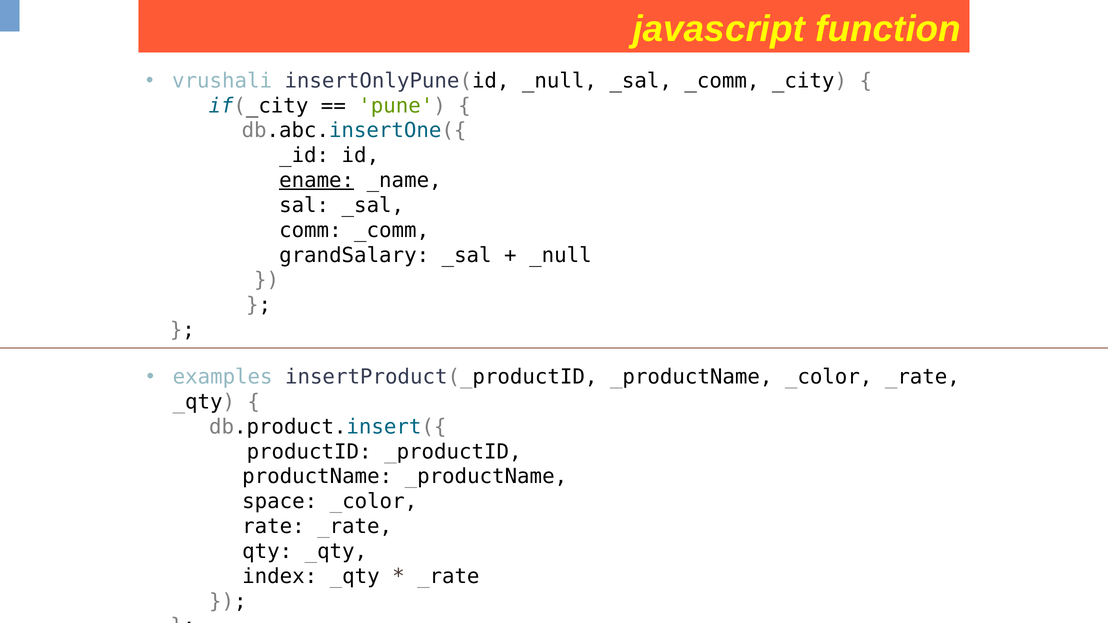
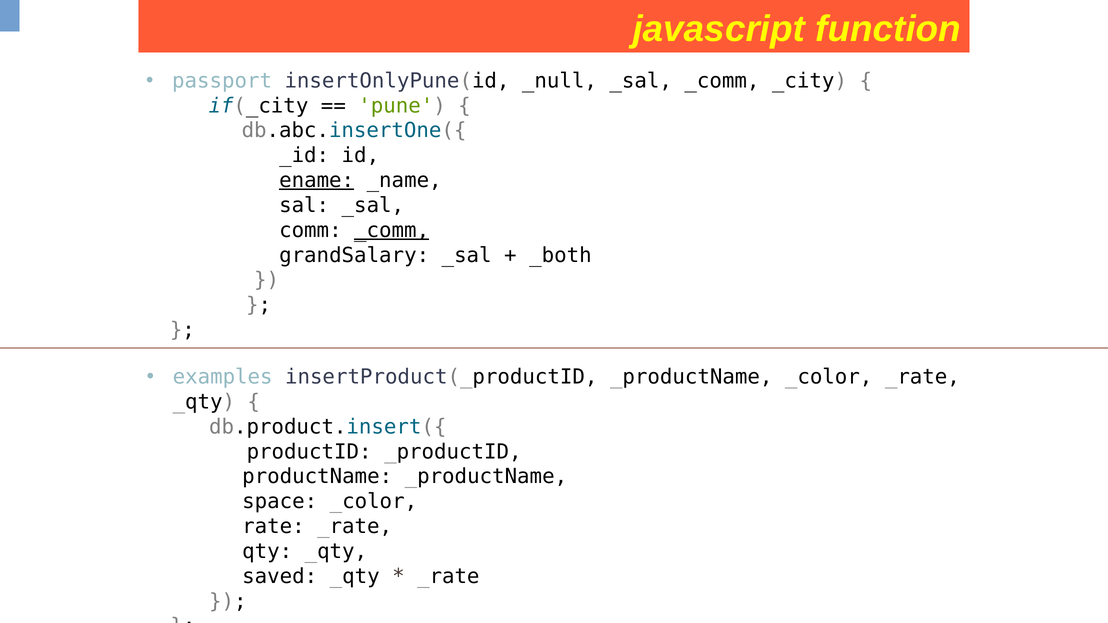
vrushali: vrushali -> passport
_comm at (392, 230) underline: none -> present
_null at (560, 255): _null -> _both
index: index -> saved
